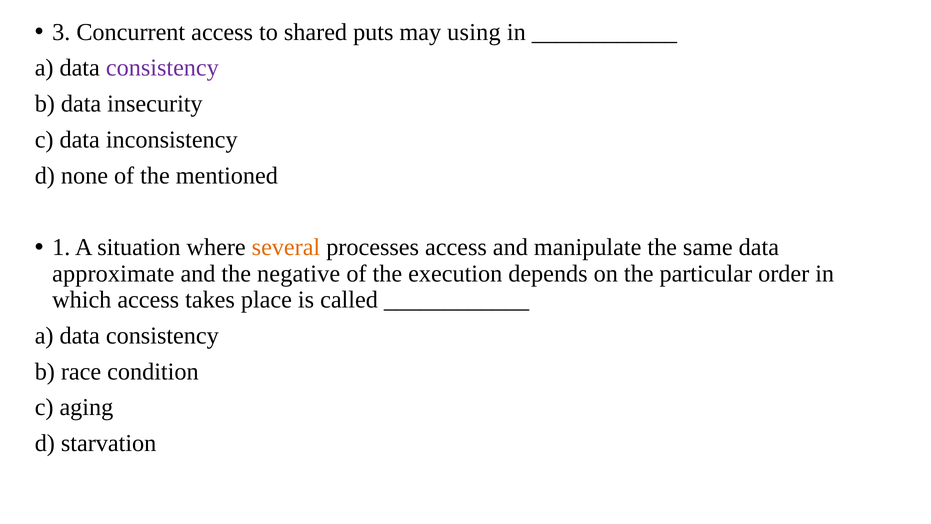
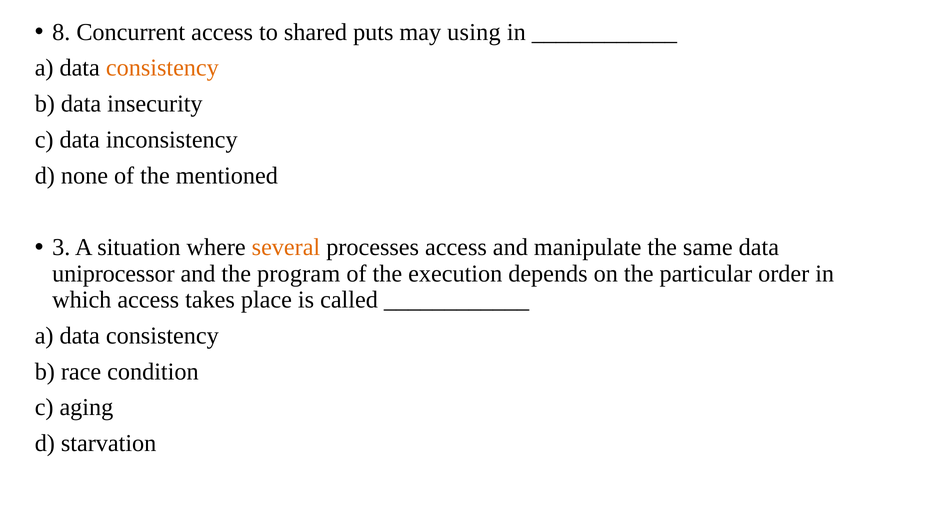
3: 3 -> 8
consistency at (162, 68) colour: purple -> orange
1: 1 -> 3
approximate: approximate -> uniprocessor
negative: negative -> program
